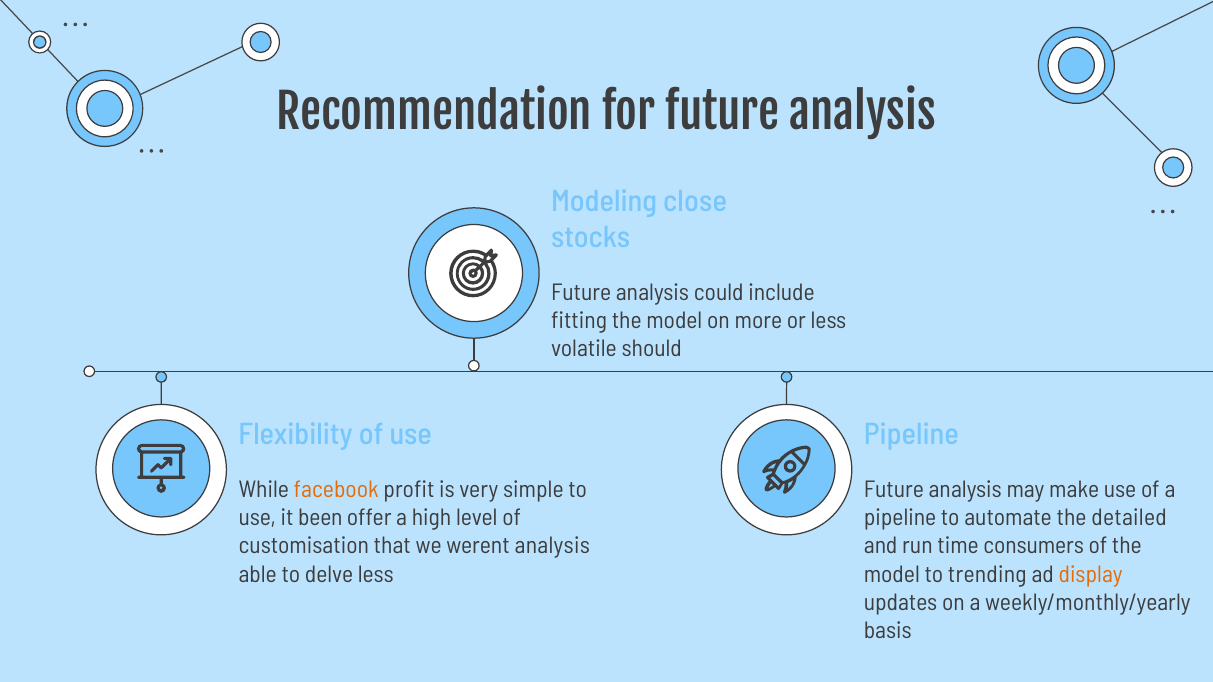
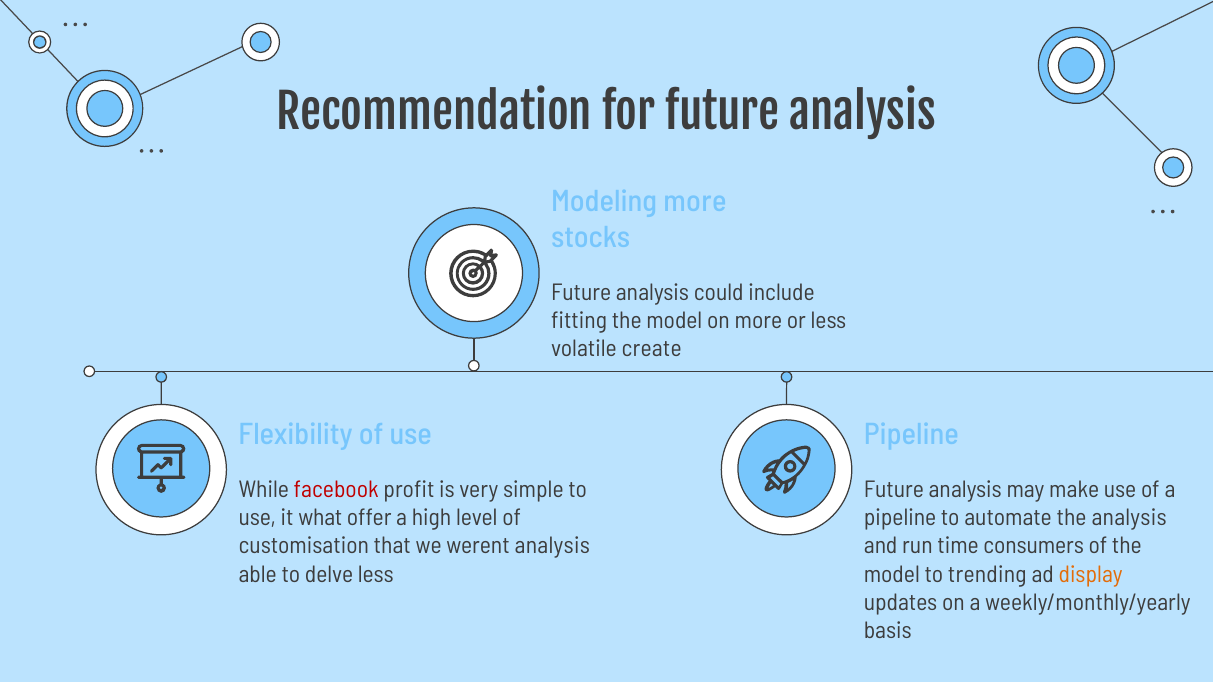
Modeling close: close -> more
should: should -> create
facebook colour: orange -> red
been: been -> what
the detailed: detailed -> analysis
